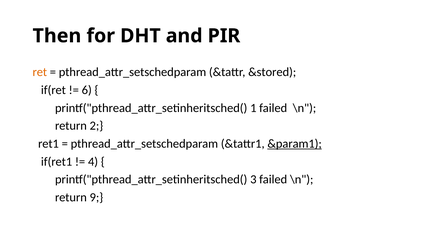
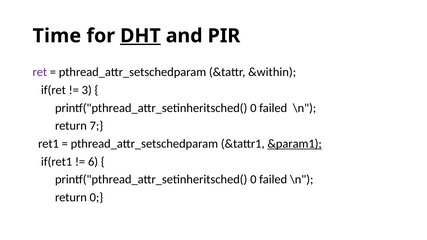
Then: Then -> Time
DHT underline: none -> present
ret colour: orange -> purple
&stored: &stored -> &within
6: 6 -> 3
1 at (253, 108): 1 -> 0
2: 2 -> 7
4: 4 -> 6
3 at (253, 180): 3 -> 0
return 9: 9 -> 0
